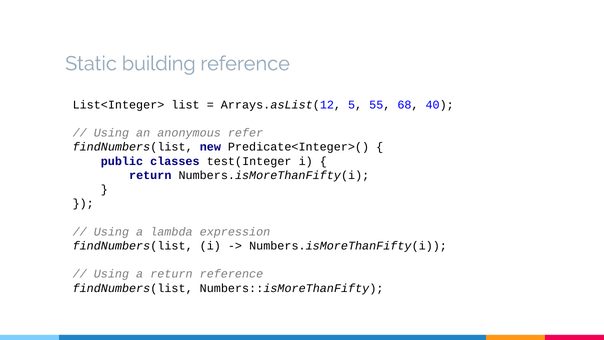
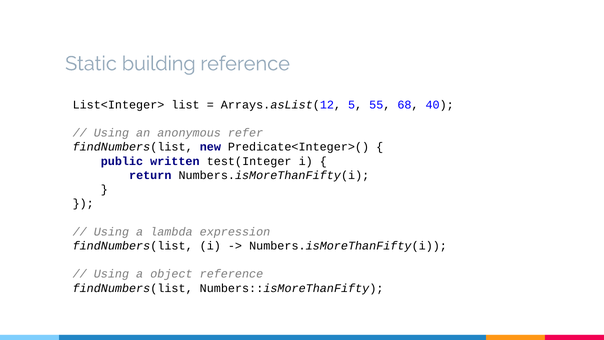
classes: classes -> written
a return: return -> object
